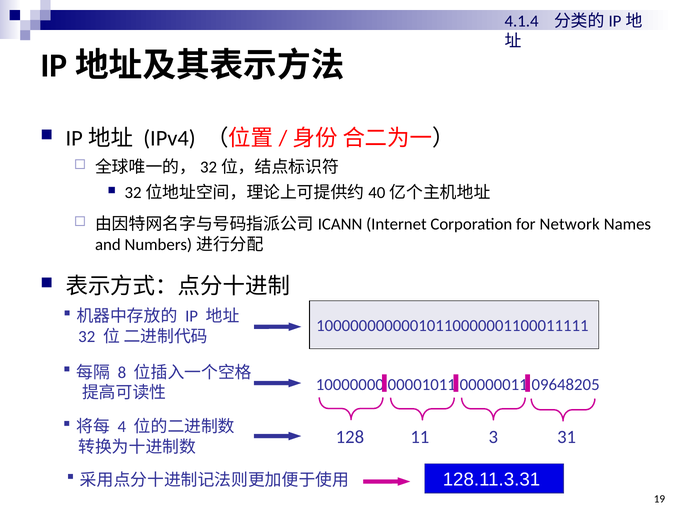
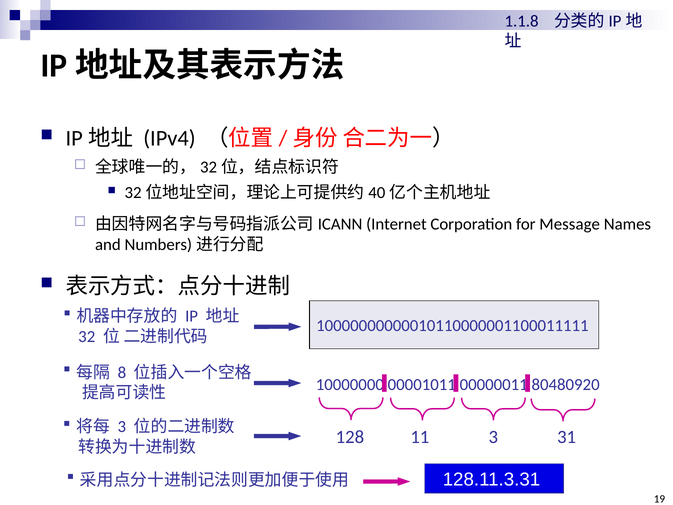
4.1.4: 4.1.4 -> 1.1.8
Network: Network -> Message
09648205: 09648205 -> 80480920
4 at (122, 427): 4 -> 3
